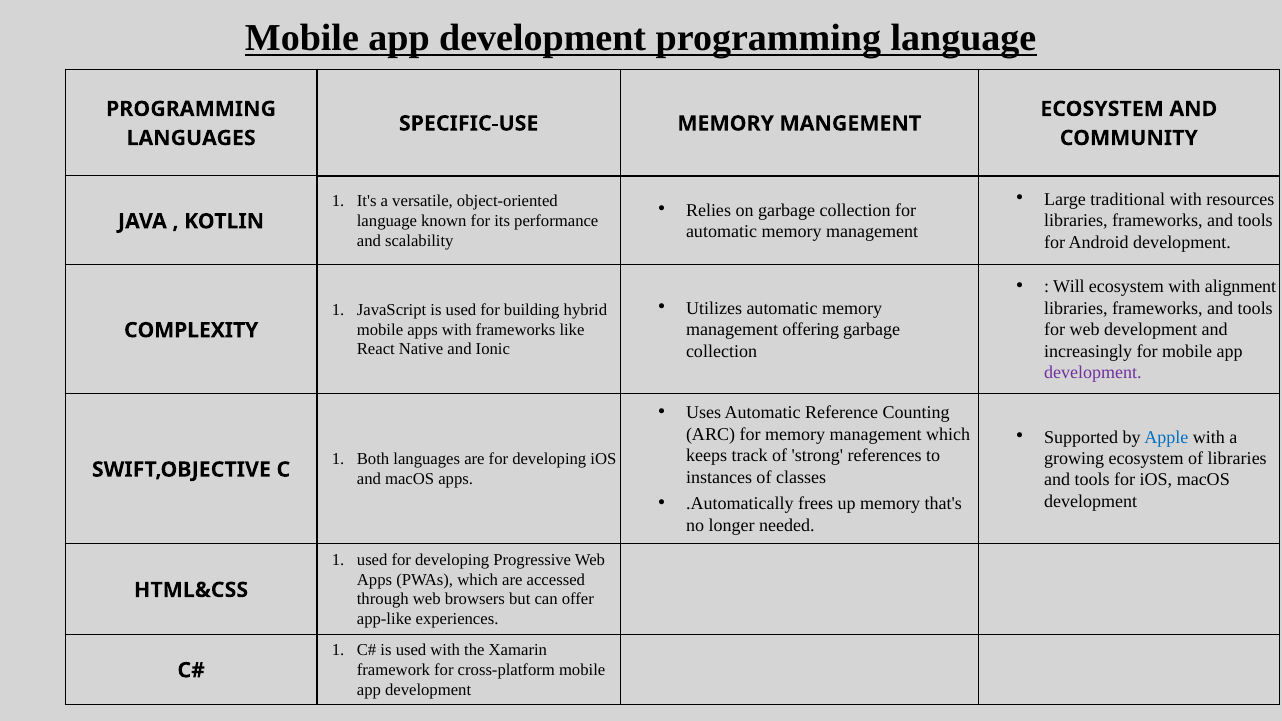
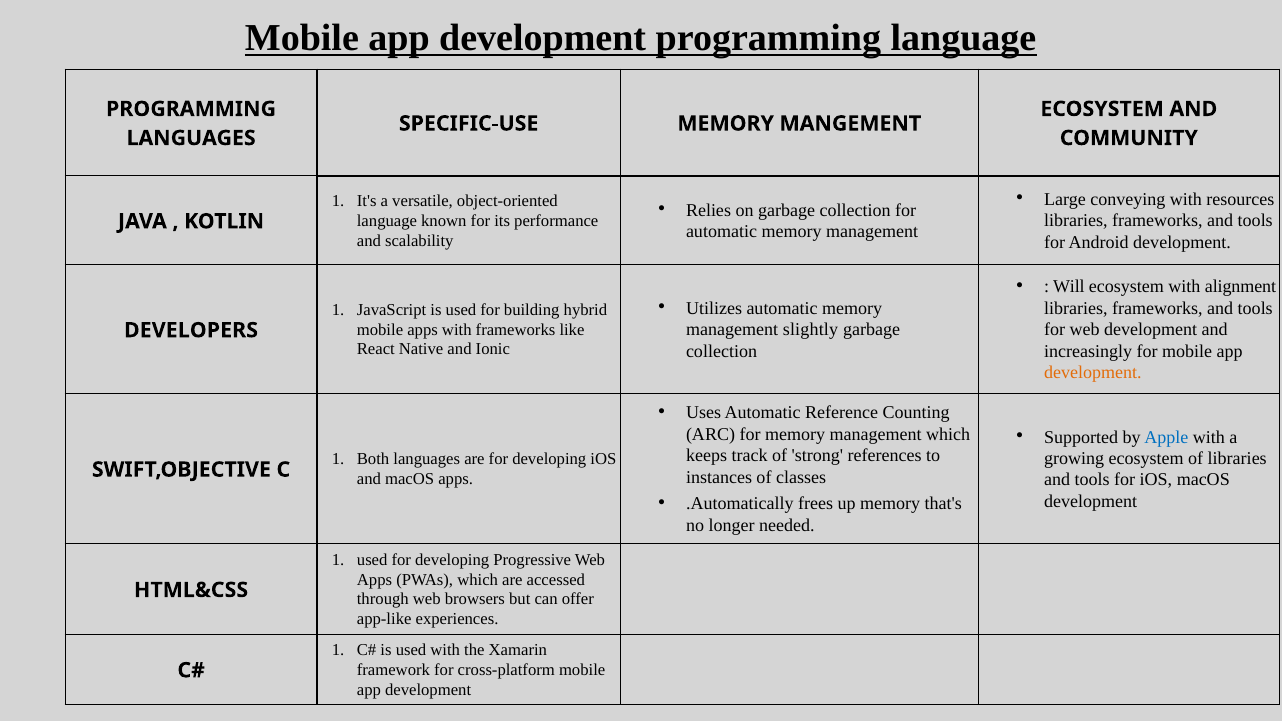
traditional: traditional -> conveying
offering: offering -> slightly
COMPLEXITY: COMPLEXITY -> DEVELOPERS
development at (1093, 373) colour: purple -> orange
